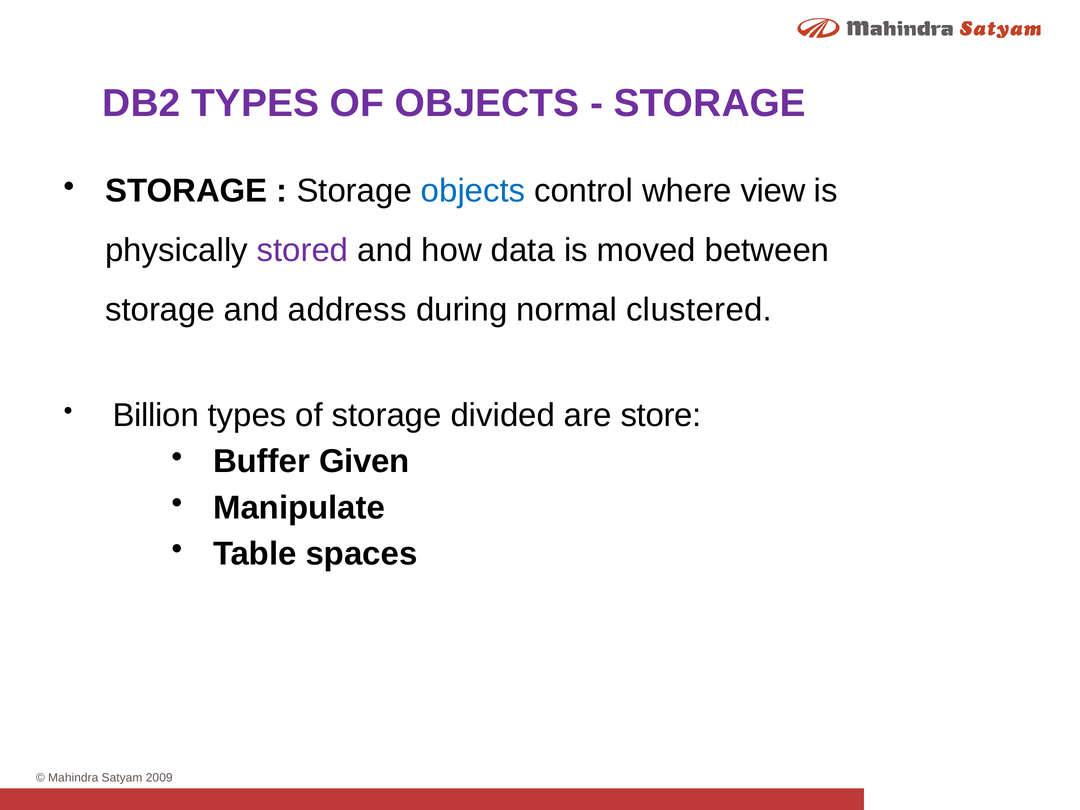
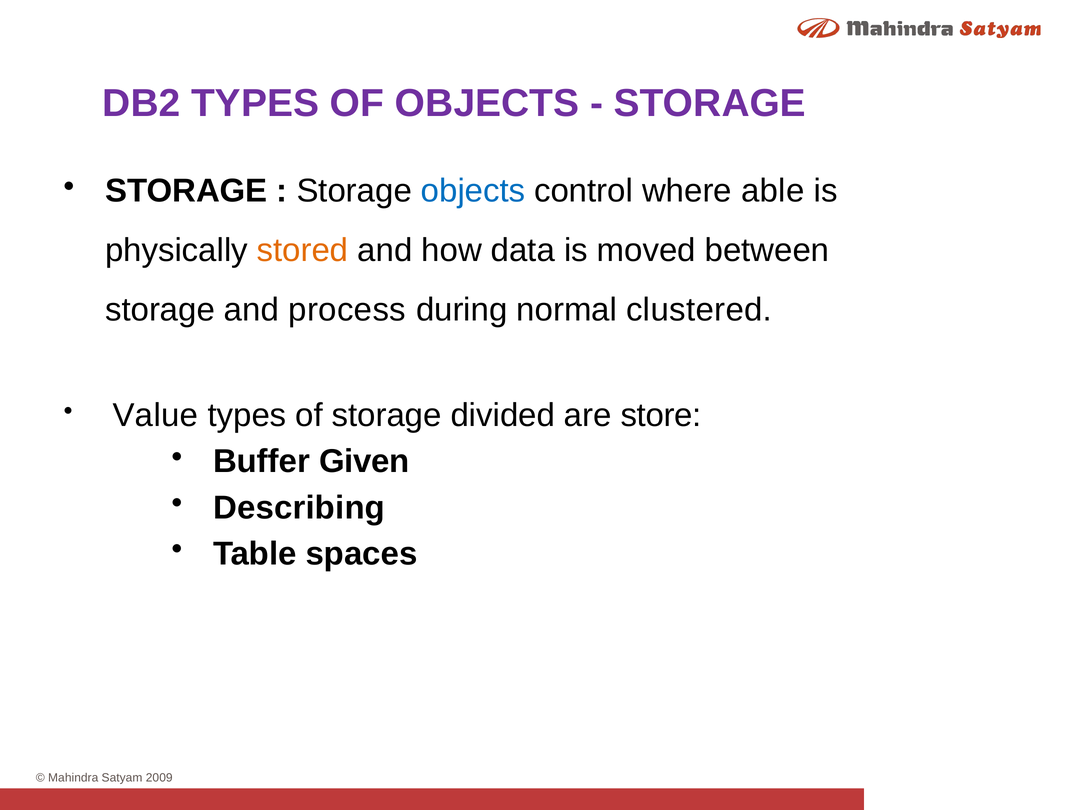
view: view -> able
stored colour: purple -> orange
address: address -> process
Billion: Billion -> Value
Manipulate: Manipulate -> Describing
